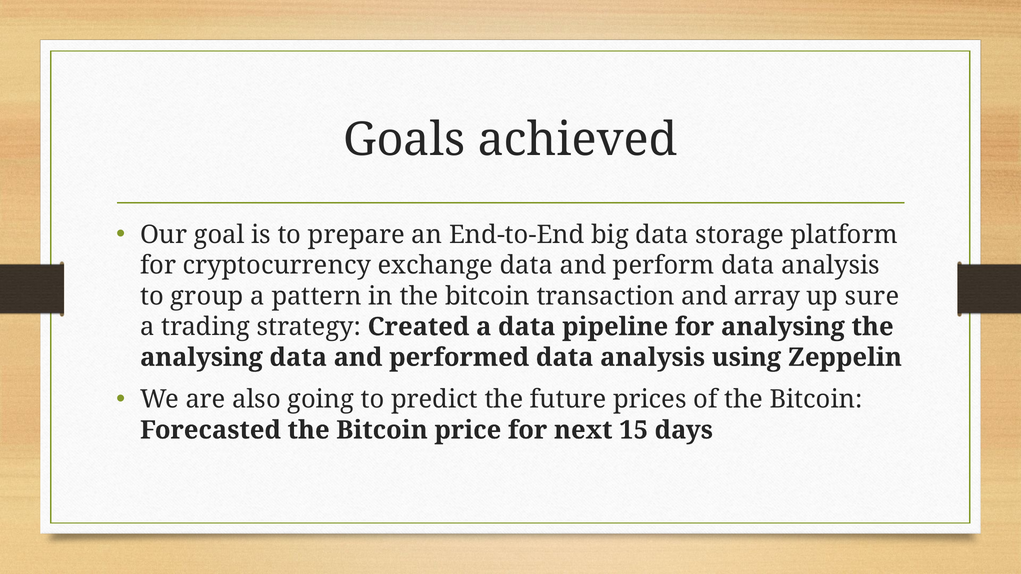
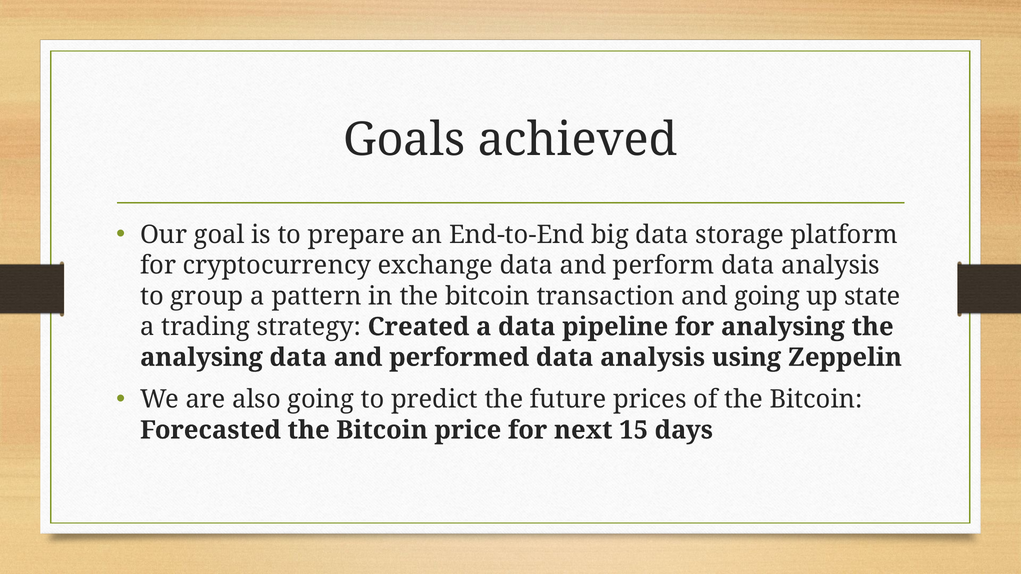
and array: array -> going
sure: sure -> state
